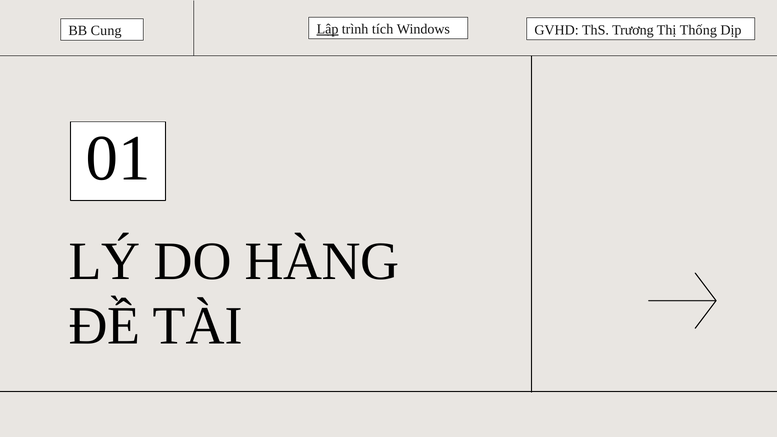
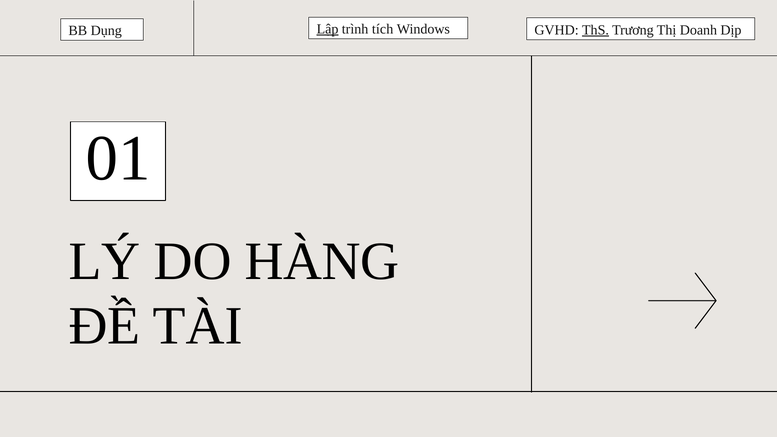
Cung: Cung -> Dụng
ThS underline: none -> present
Thống: Thống -> Doanh
